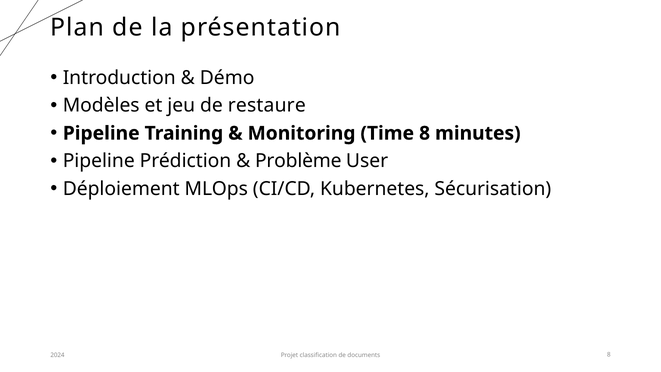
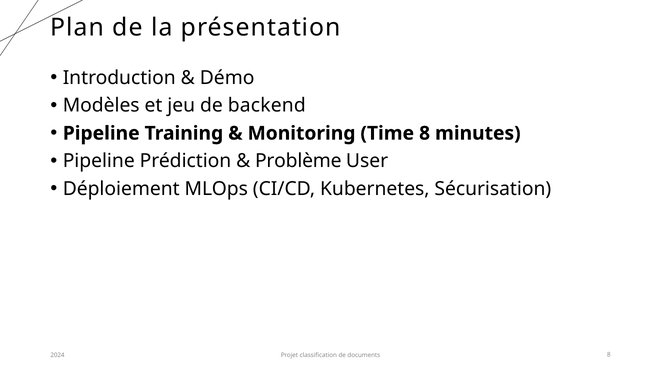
restaure: restaure -> backend
